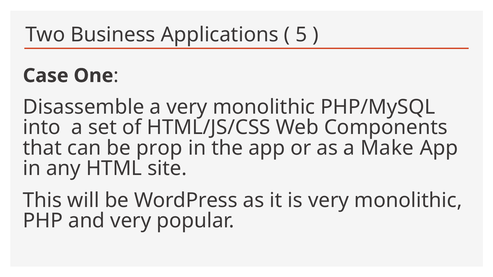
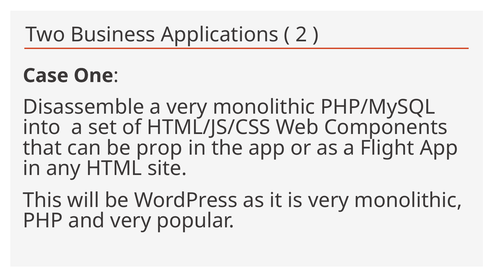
5: 5 -> 2
Make: Make -> Flight
